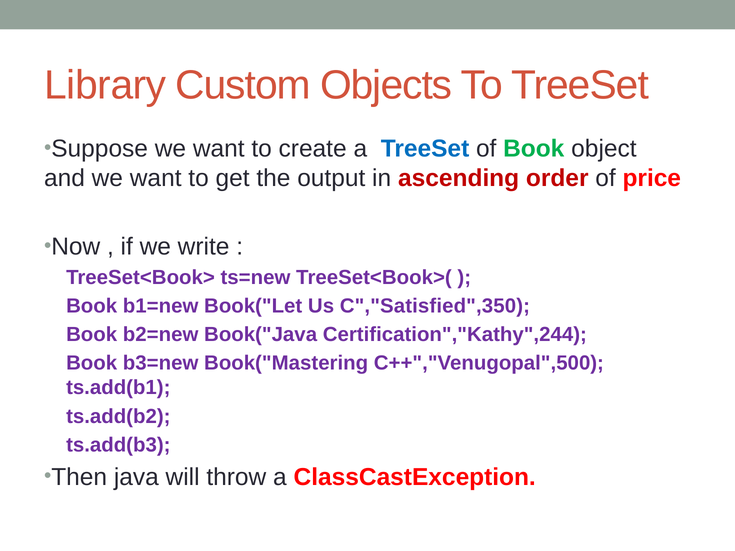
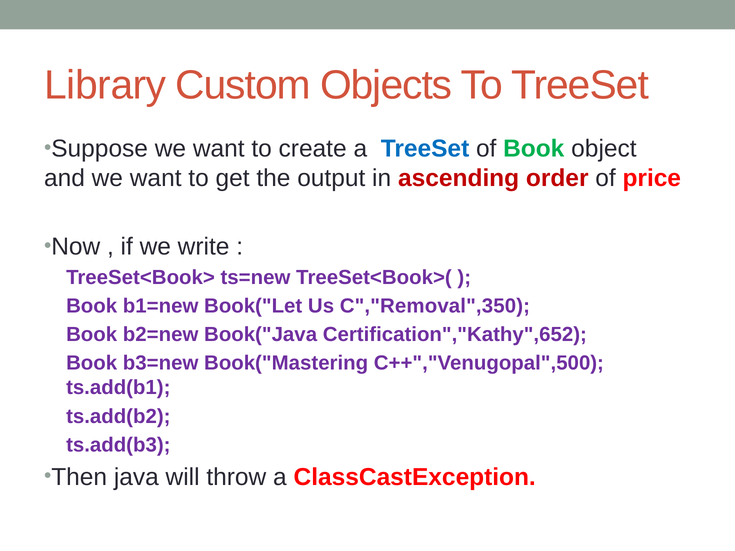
C","Satisfied",350: C","Satisfied",350 -> C","Removal",350
Certification","Kathy",244: Certification","Kathy",244 -> Certification","Kathy",652
